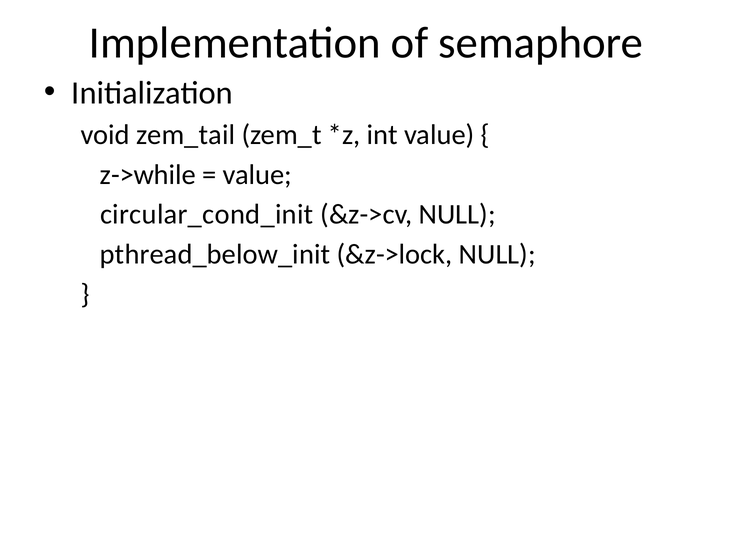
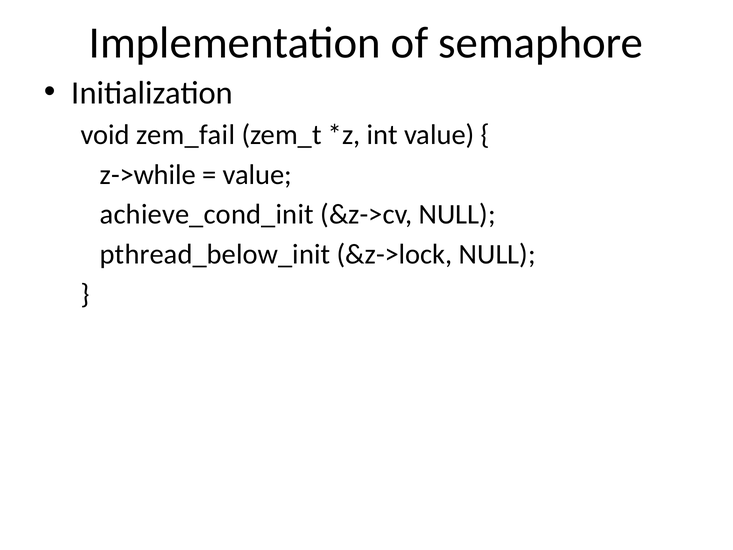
zem_tail: zem_tail -> zem_fail
circular_cond_init: circular_cond_init -> achieve_cond_init
